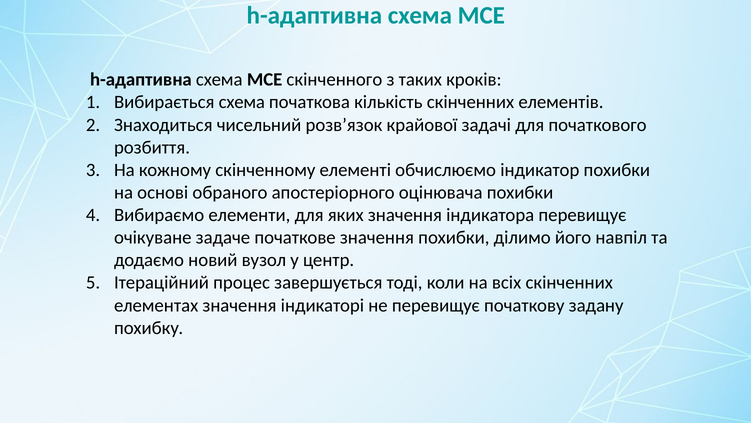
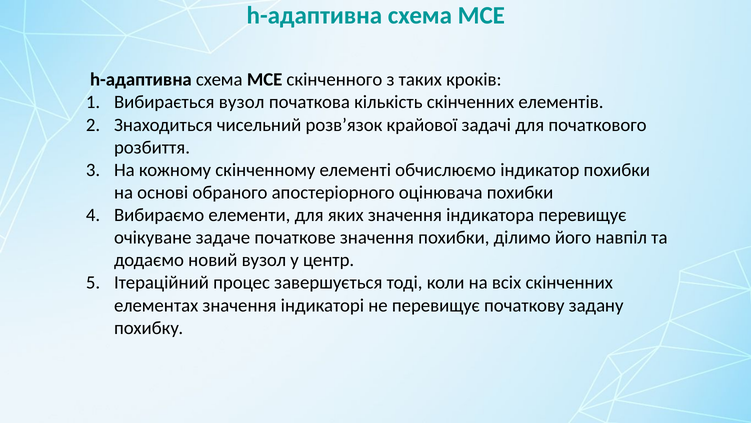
Вибирається схема: схема -> вузол
